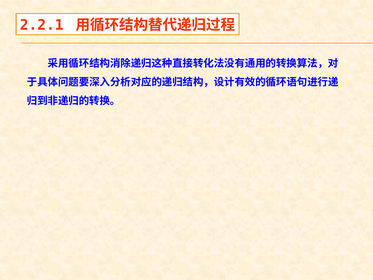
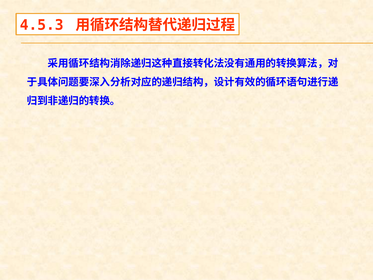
2.2.1: 2.2.1 -> 4.5.3
